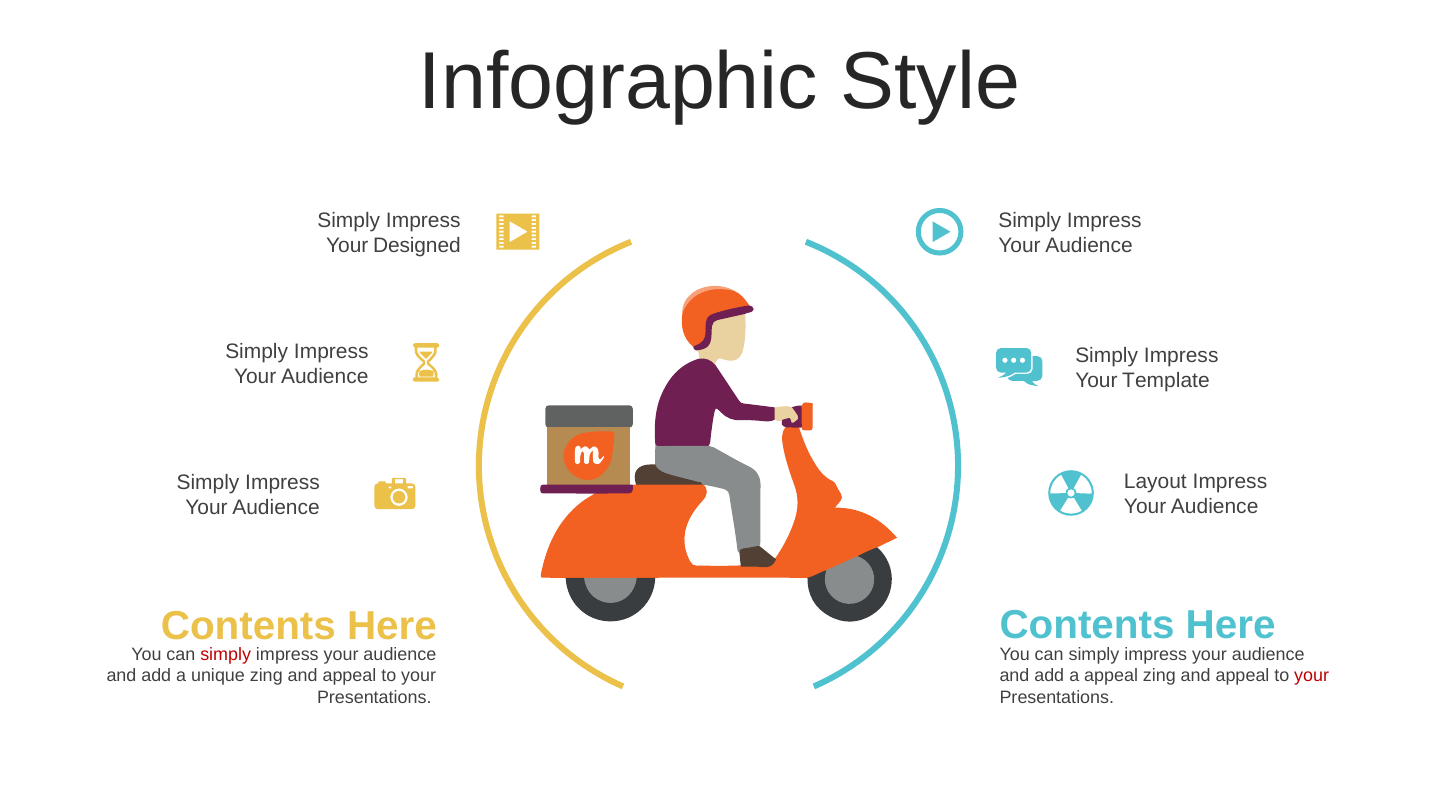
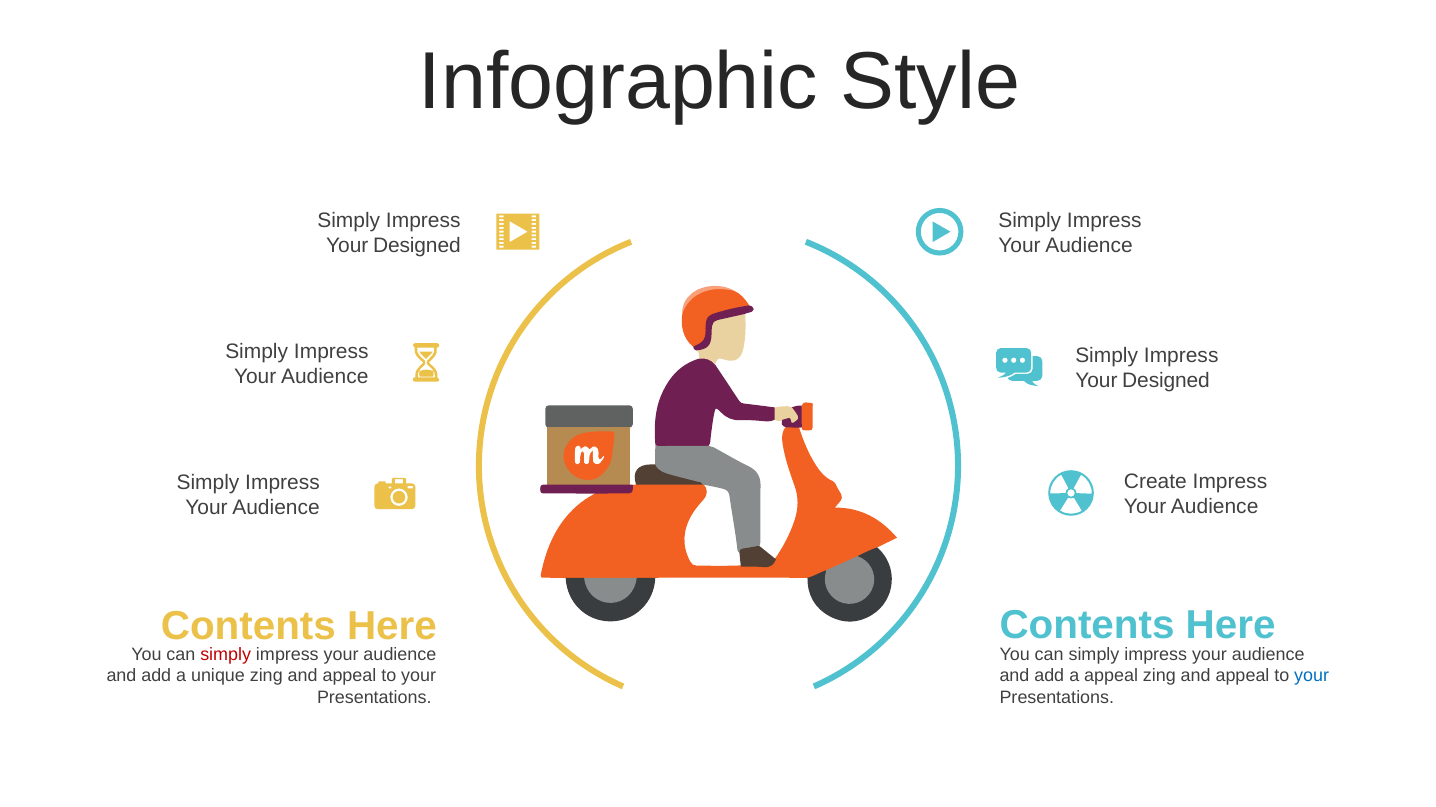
Template at (1166, 381): Template -> Designed
Layout: Layout -> Create
your at (1312, 677) colour: red -> blue
